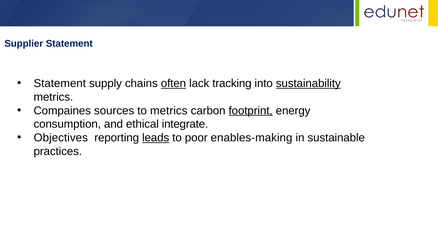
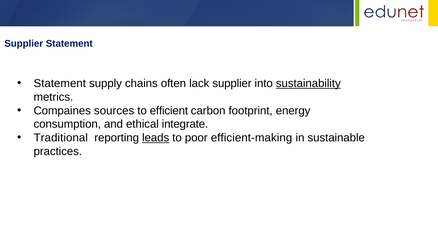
often underline: present -> none
lack tracking: tracking -> supplier
to metrics: metrics -> efficient
footprint underline: present -> none
Objectives: Objectives -> Traditional
enables-making: enables-making -> efficient-making
